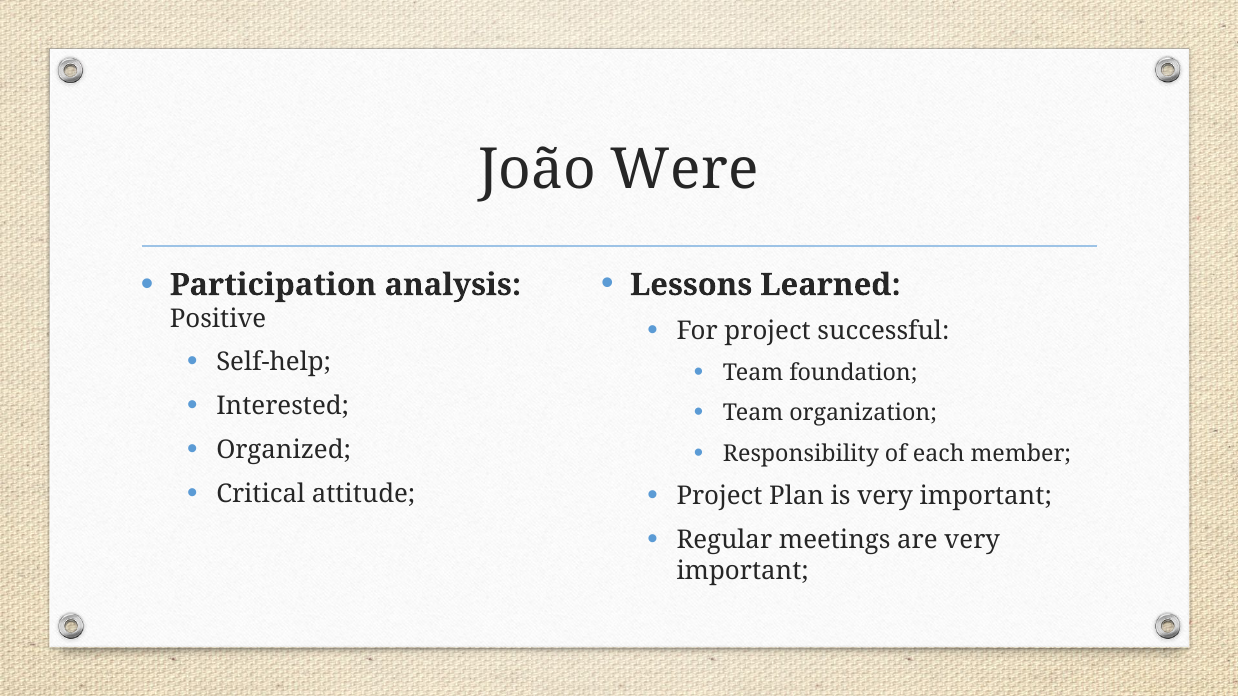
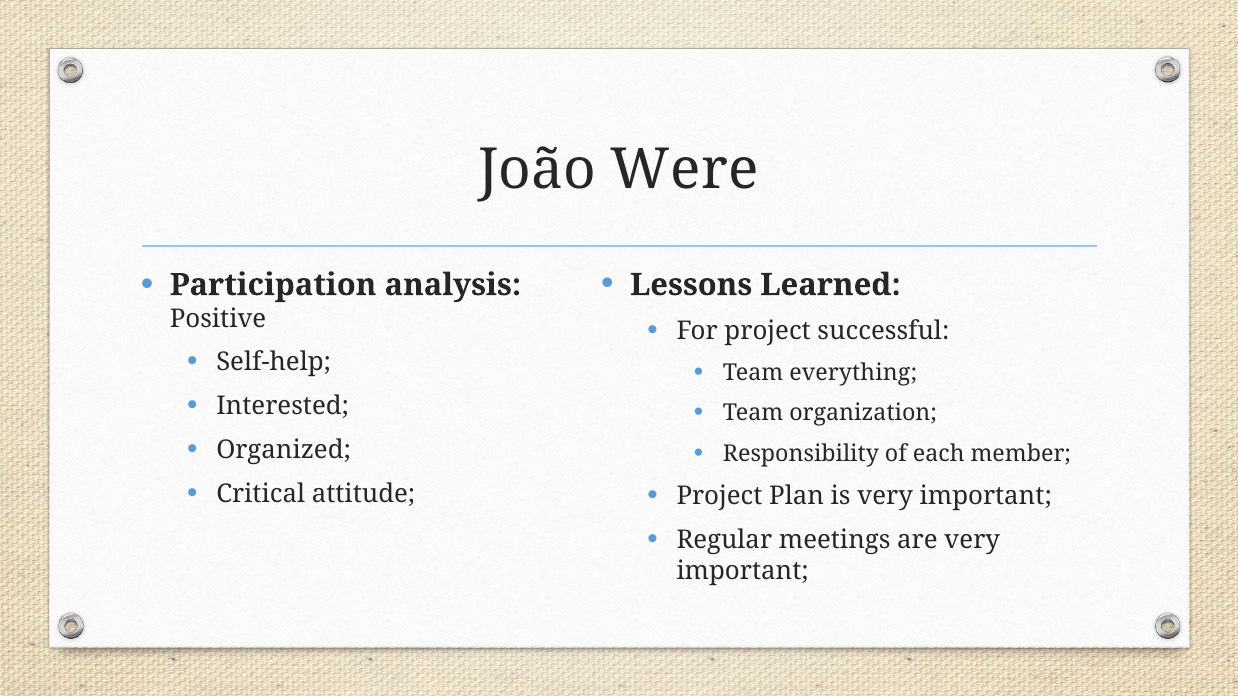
foundation: foundation -> everything
